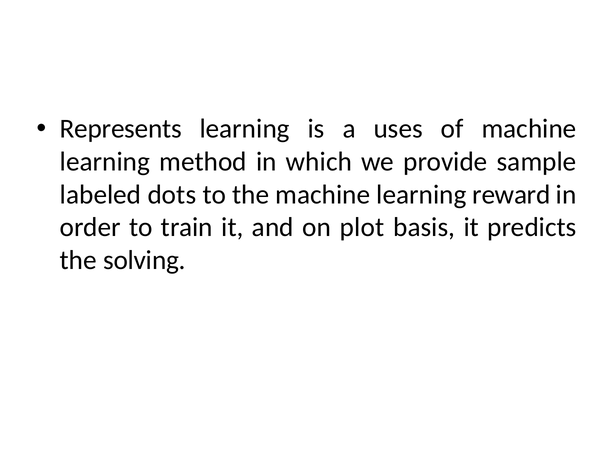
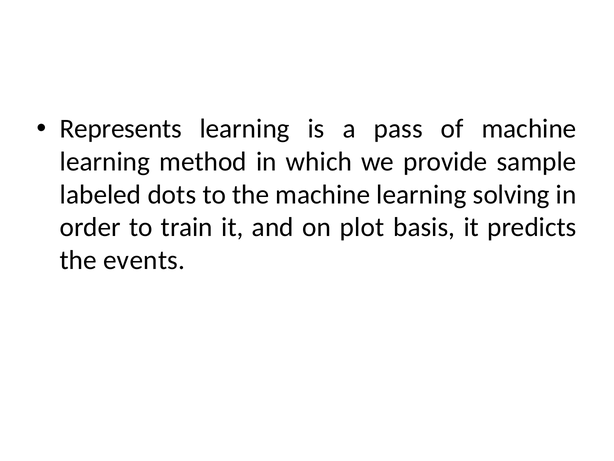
uses: uses -> pass
reward: reward -> solving
solving: solving -> events
